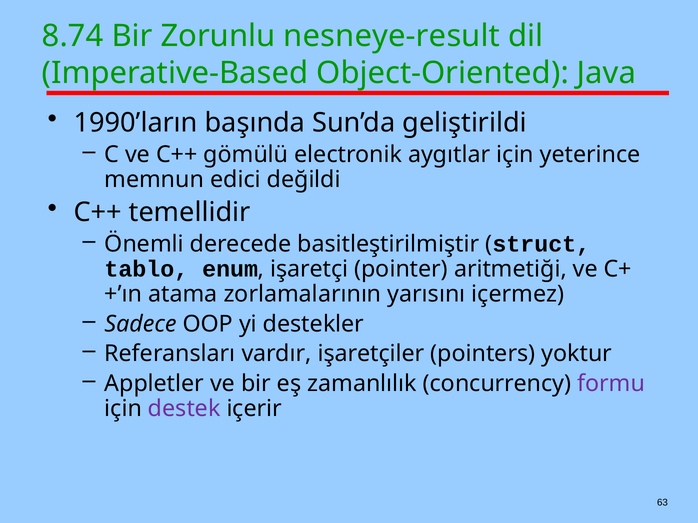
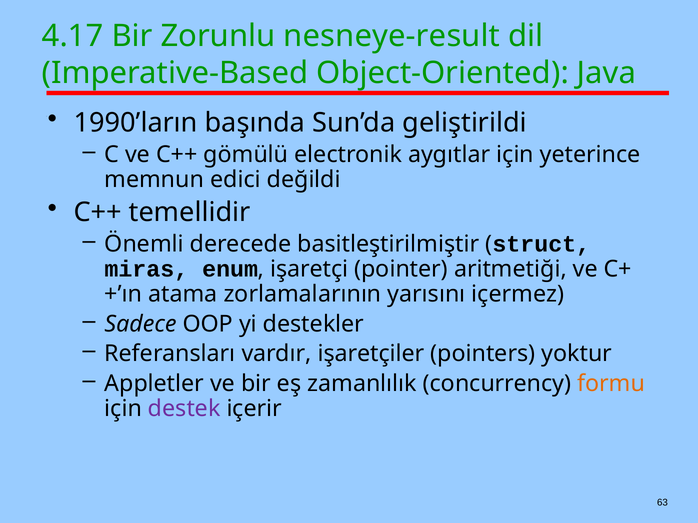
8.74: 8.74 -> 4.17
tablo: tablo -> miras
formu colour: purple -> orange
